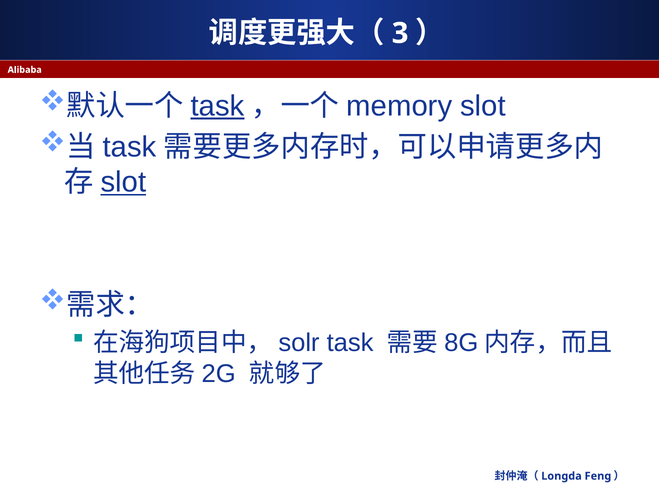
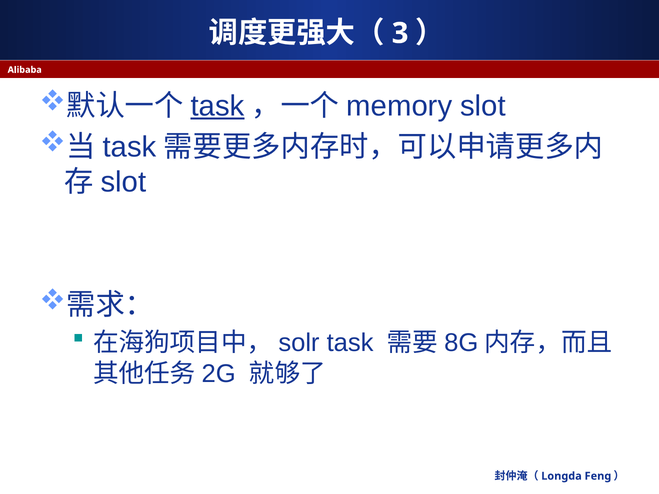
slot at (123, 182) underline: present -> none
